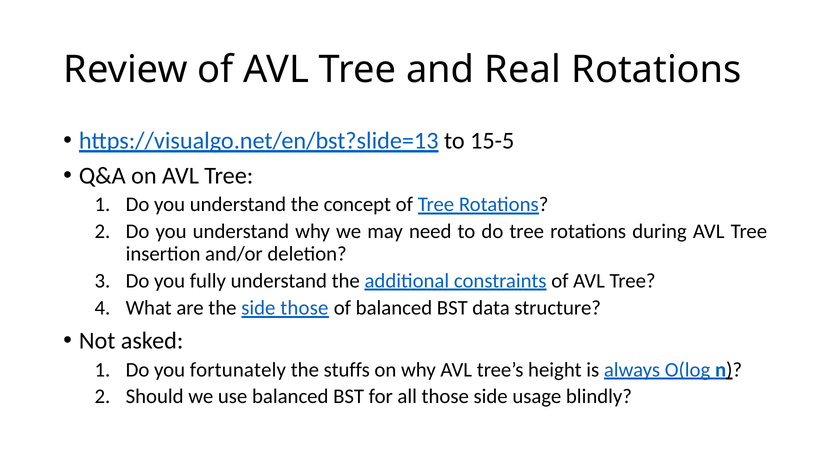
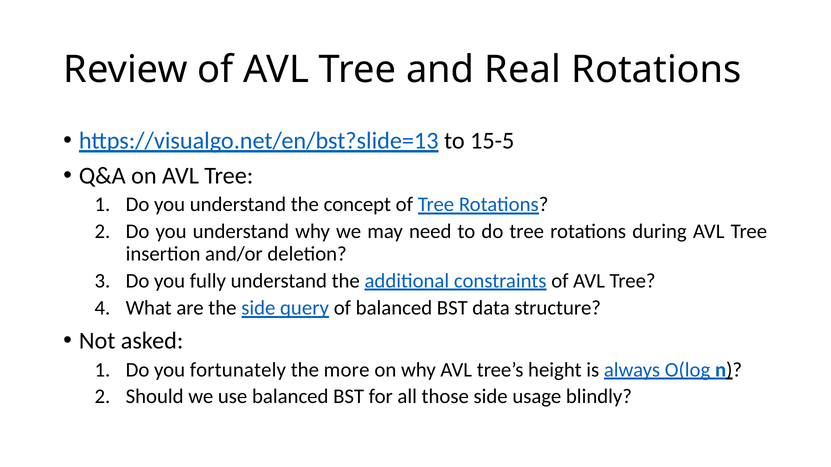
side those: those -> query
stuffs: stuffs -> more
